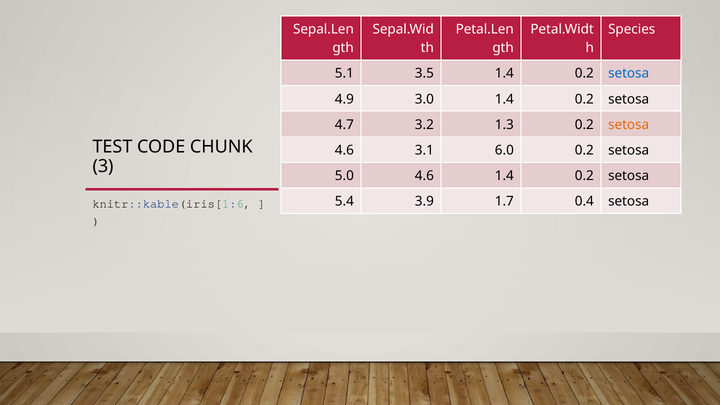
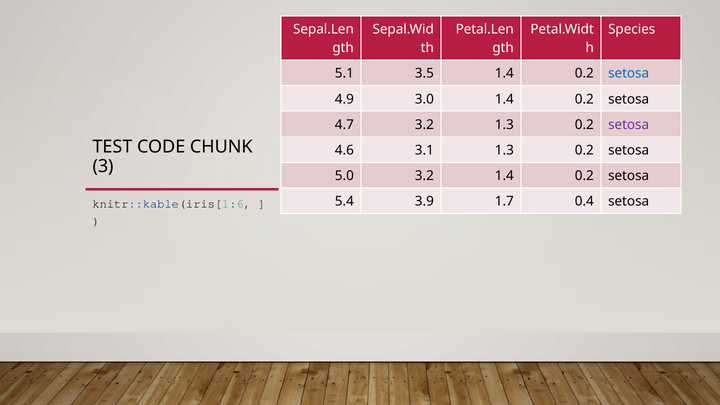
setosa at (629, 125) colour: orange -> purple
3.1 6.0: 6.0 -> 1.3
5.0 4.6: 4.6 -> 3.2
